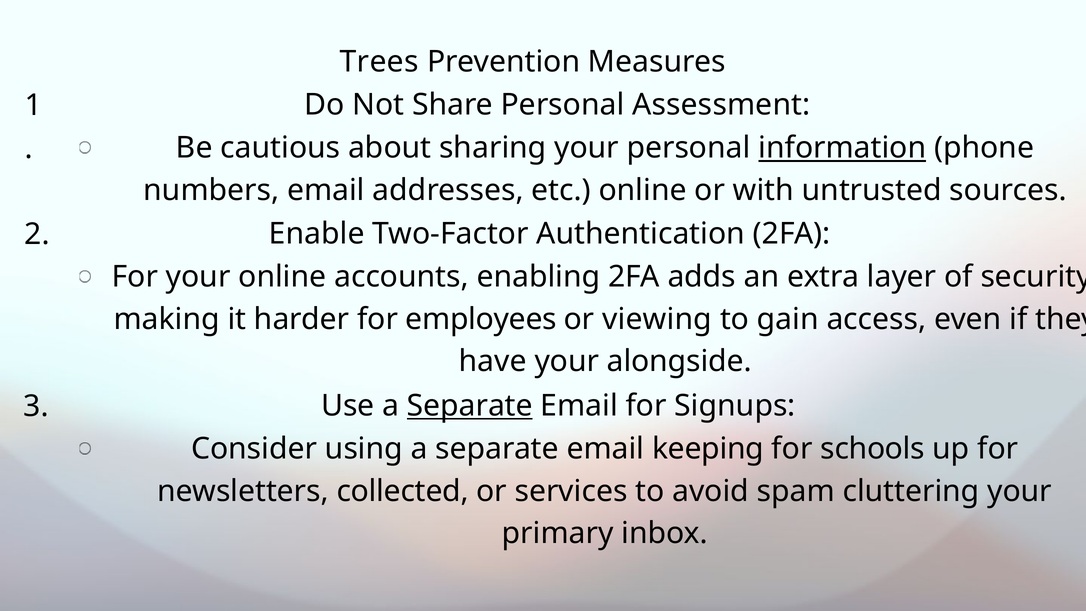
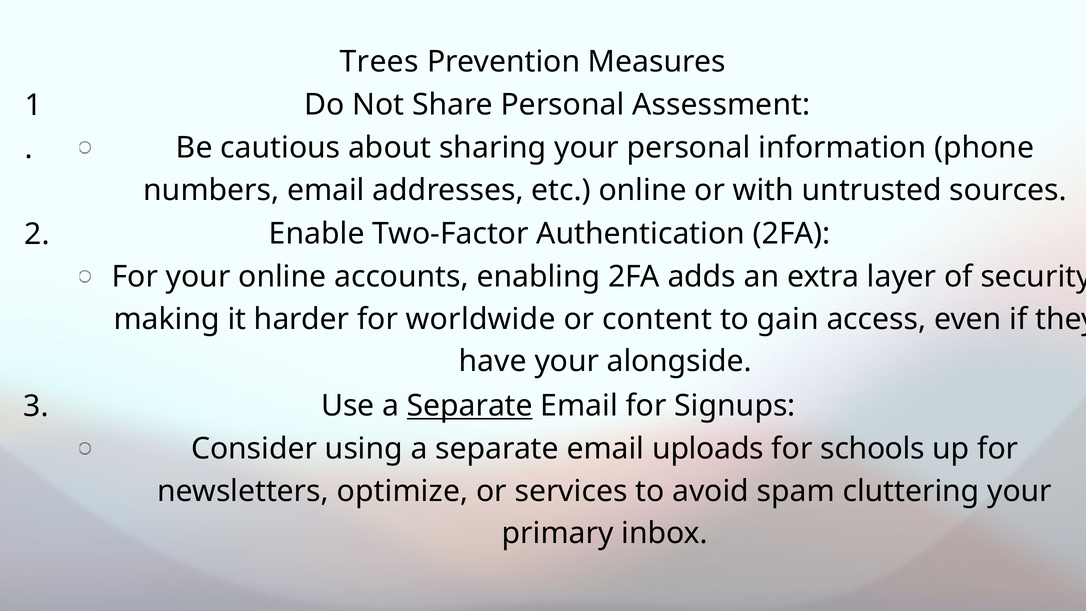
information underline: present -> none
employees: employees -> worldwide
viewing: viewing -> content
keeping: keeping -> uploads
collected: collected -> optimize
